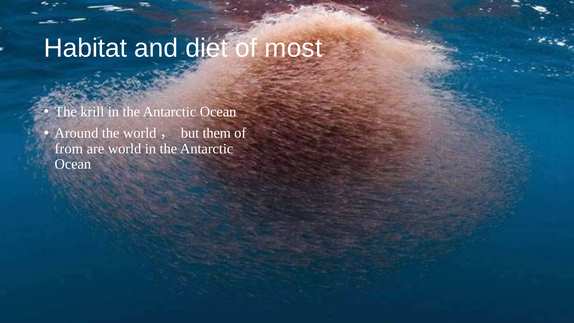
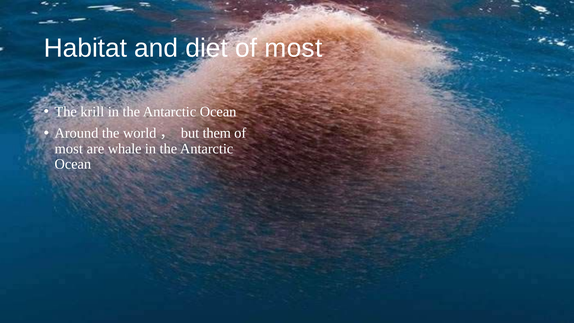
from at (69, 149): from -> most
world: world -> whale
